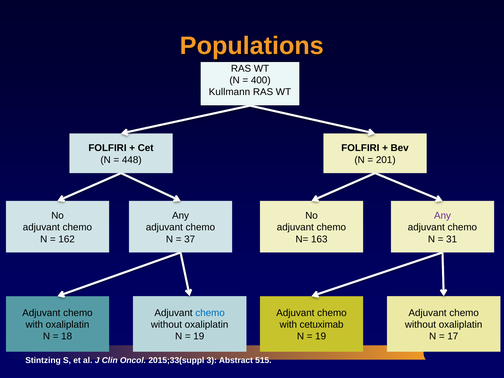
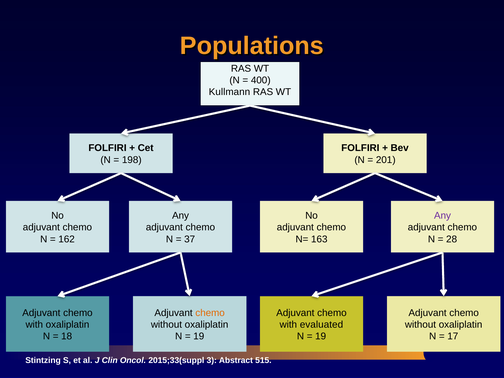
448: 448 -> 198
31: 31 -> 28
chemo at (210, 313) colour: blue -> orange
cetuximab: cetuximab -> evaluated
